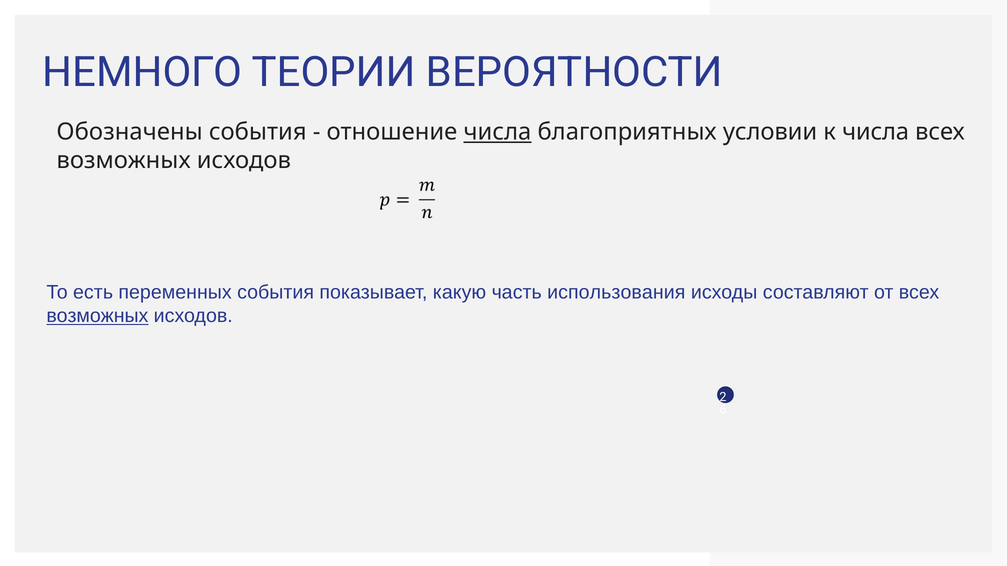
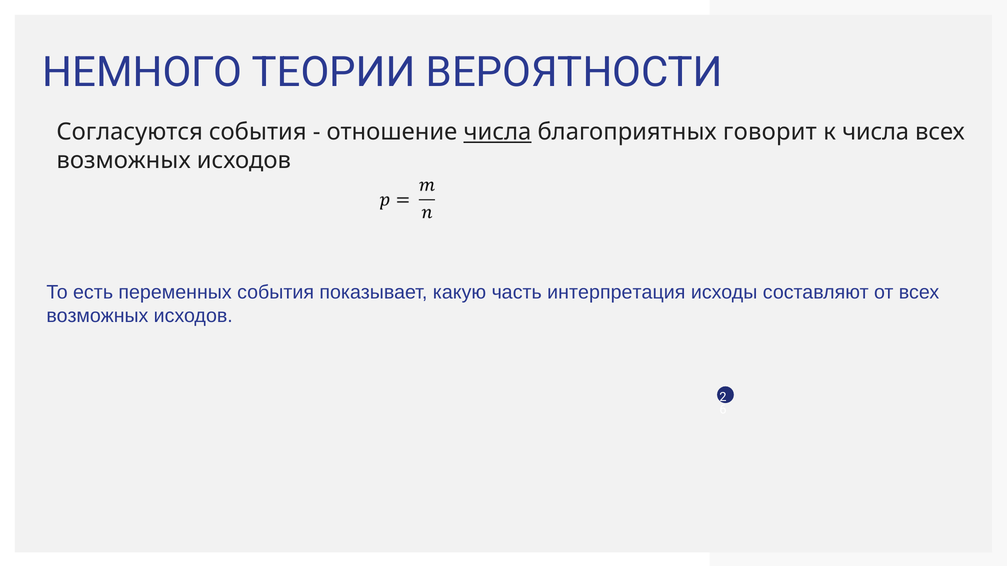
Обозначены: Обозначены -> Согласуются
условии: условии -> говорит
использования: использования -> интерпретация
возможных at (97, 316) underline: present -> none
